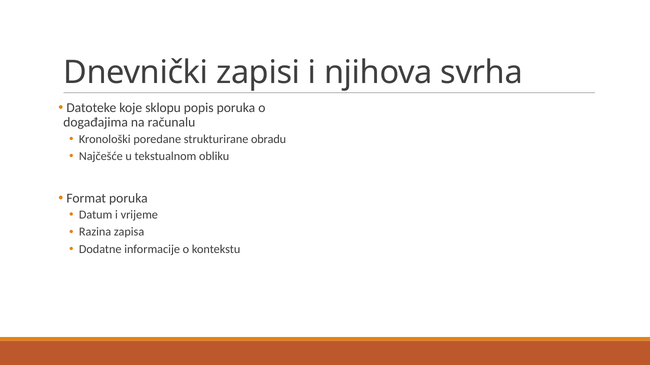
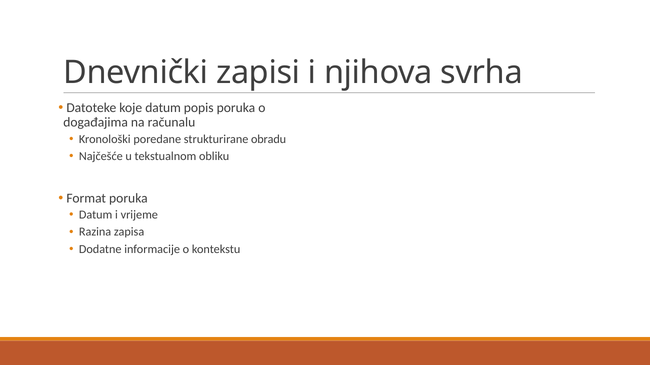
koje sklopu: sklopu -> datum
